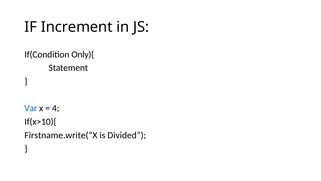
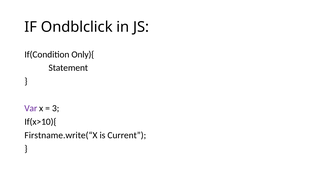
Increment: Increment -> Ondblclick
Var colour: blue -> purple
4: 4 -> 3
Divided: Divided -> Current
